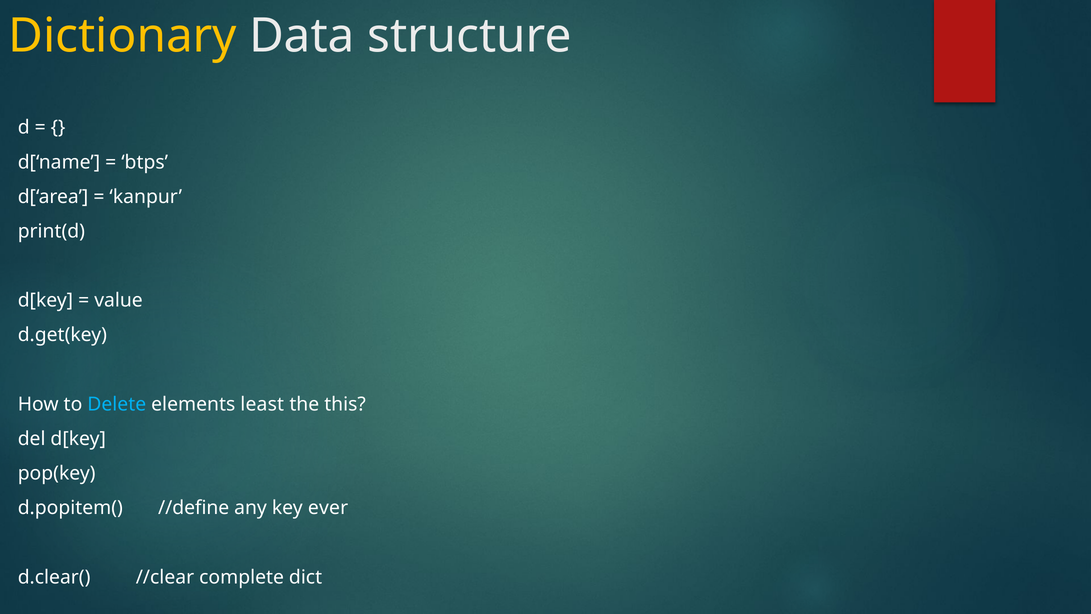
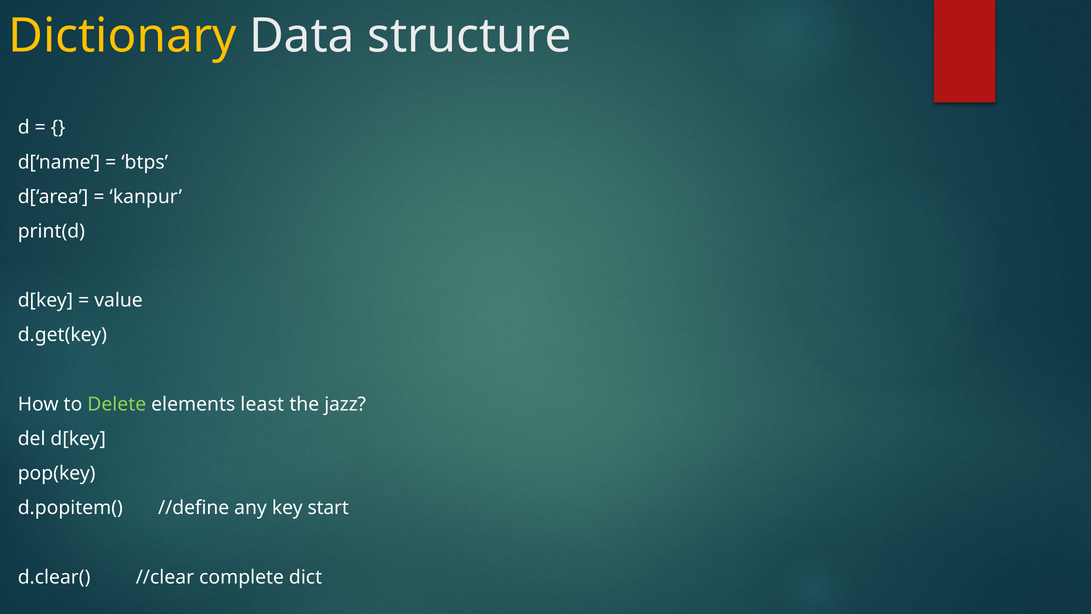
Delete colour: light blue -> light green
this: this -> jazz
ever: ever -> start
